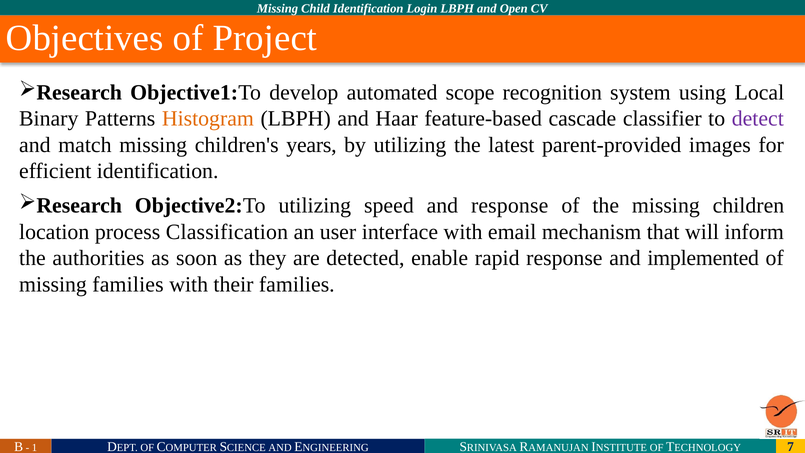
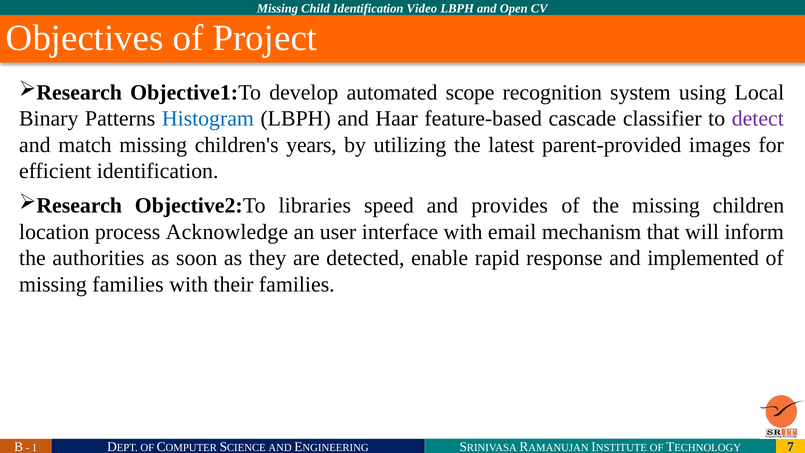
Login: Login -> Video
Histogram colour: orange -> blue
Objective2:To utilizing: utilizing -> libraries
and response: response -> provides
Classification: Classification -> Acknowledge
